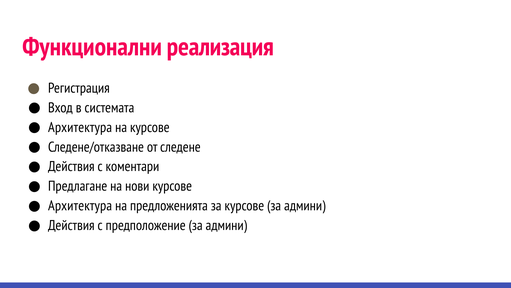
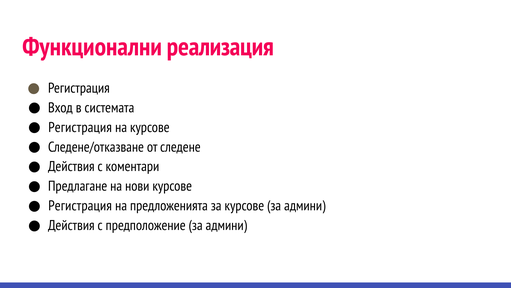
Архитектура at (80, 127): Архитектура -> Регистрация
Архитектура at (80, 206): Архитектура -> Регистрация
